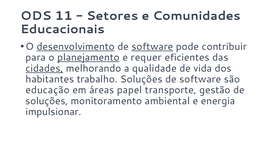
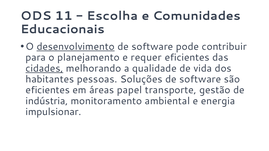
Setores: Setores -> Escolha
software at (152, 47) underline: present -> none
planejamento underline: present -> none
trabalho: trabalho -> pessoas
educação at (48, 90): educação -> eficientes
soluções at (47, 101): soluções -> indústria
